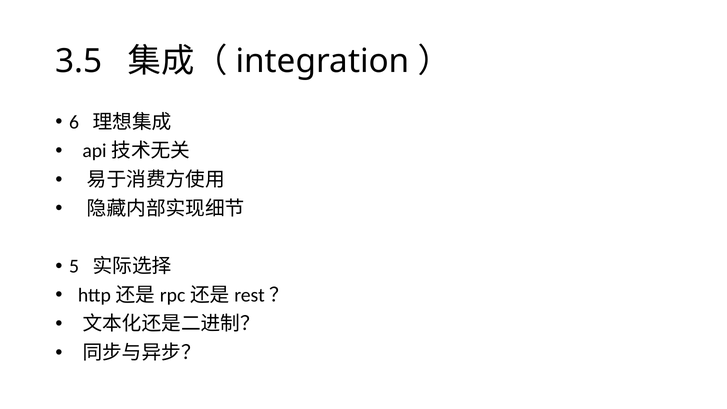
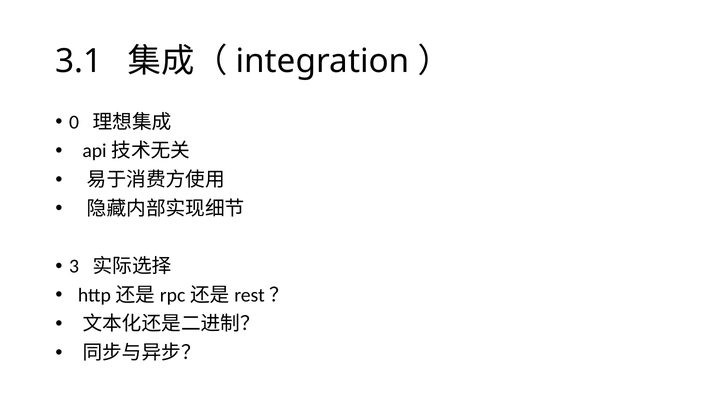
3.5: 3.5 -> 3.1
6: 6 -> 0
5: 5 -> 3
